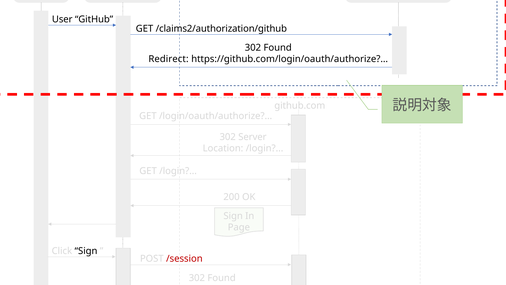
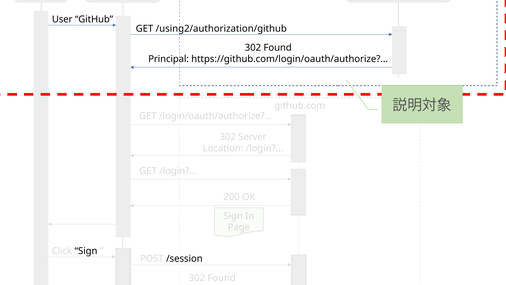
/claims2/authorization/github: /claims2/authorization/github -> /using2/authorization/github
Redirect: Redirect -> Principal
/session colour: red -> black
